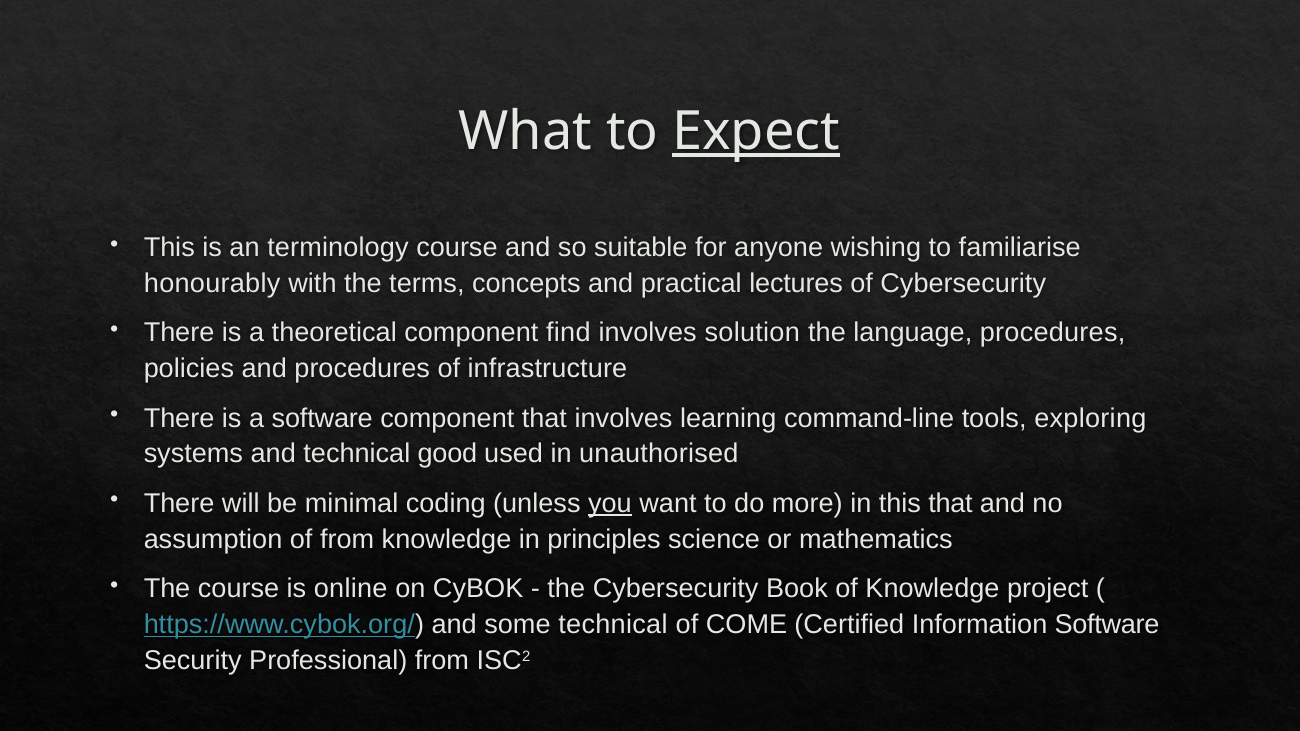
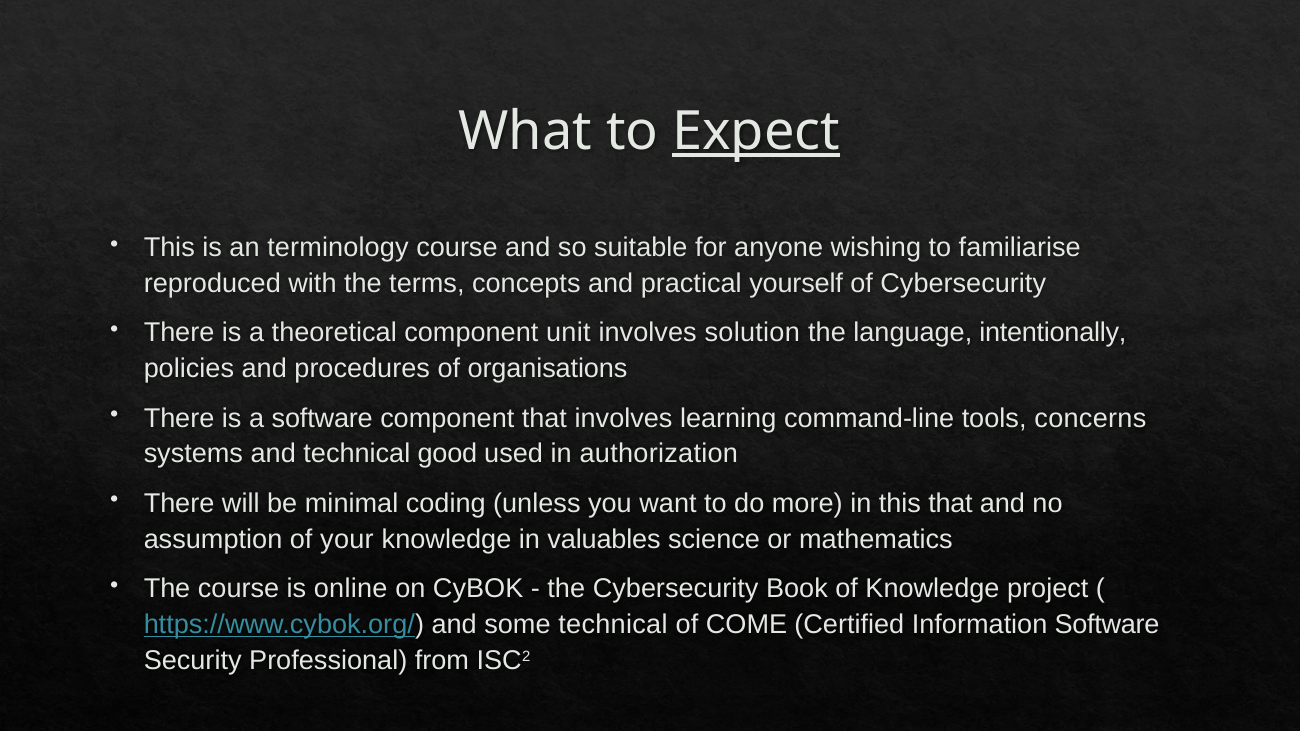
honourably: honourably -> reproduced
lectures: lectures -> yourself
find: find -> unit
language procedures: procedures -> intentionally
infrastructure: infrastructure -> organisations
exploring: exploring -> concerns
unauthorised: unauthorised -> authorization
you underline: present -> none
of from: from -> your
principles: principles -> valuables
